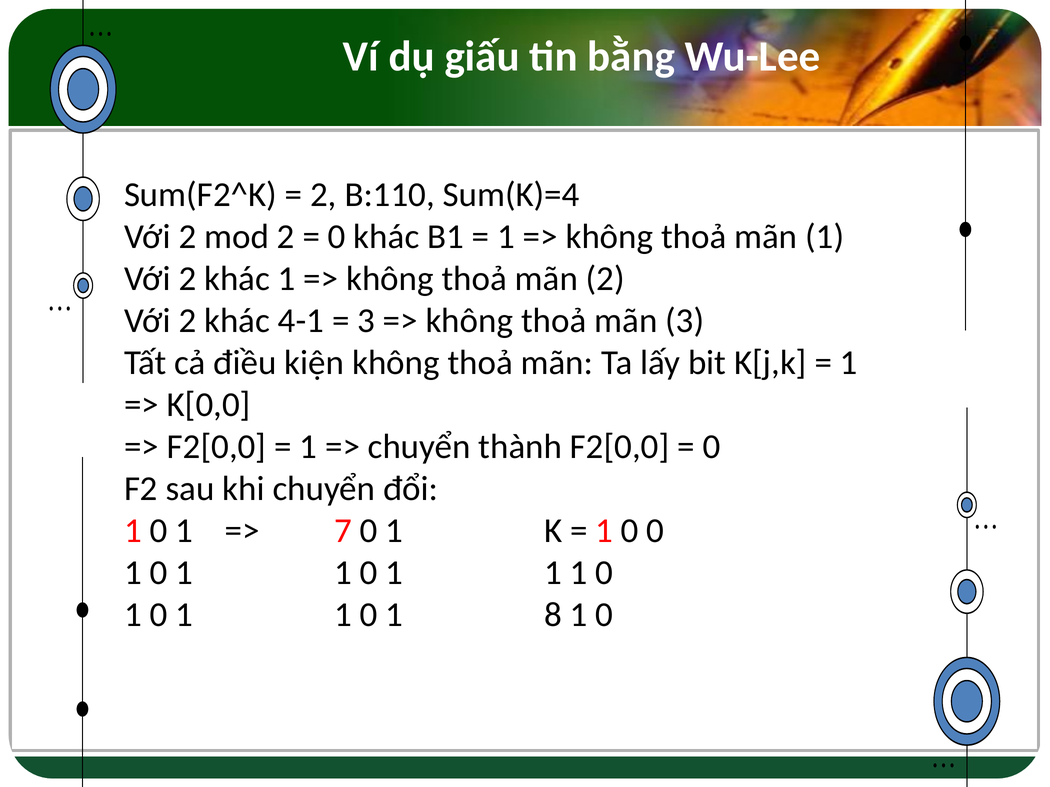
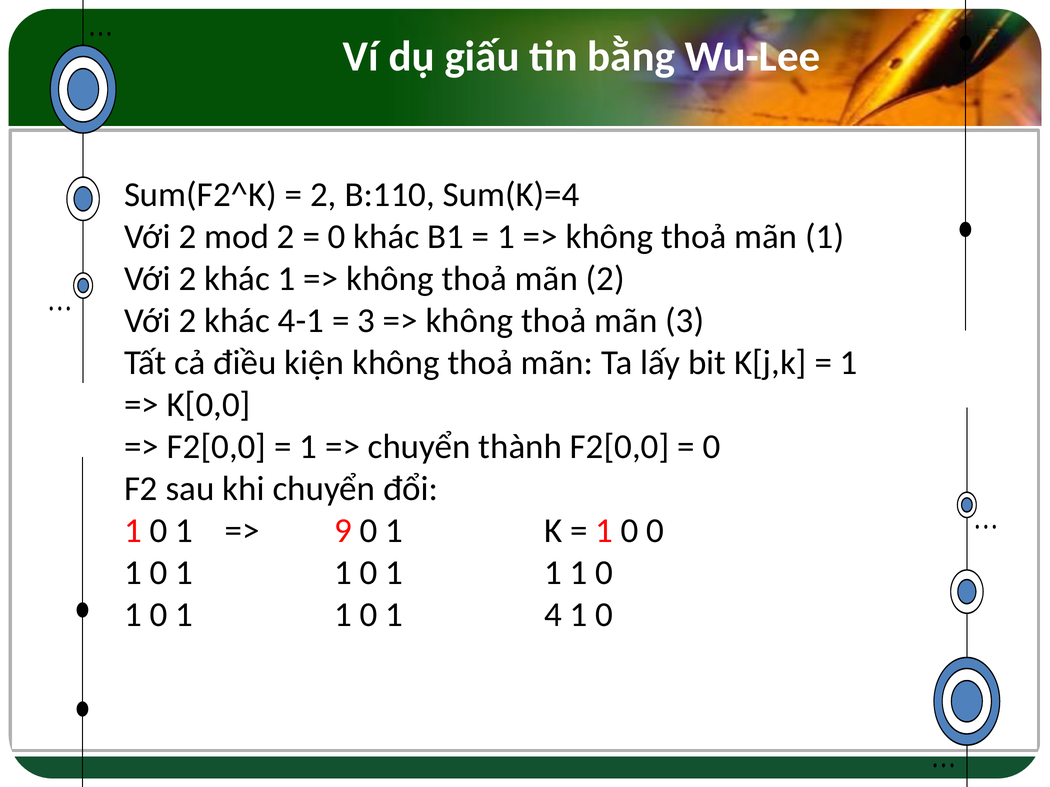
7: 7 -> 9
8: 8 -> 4
